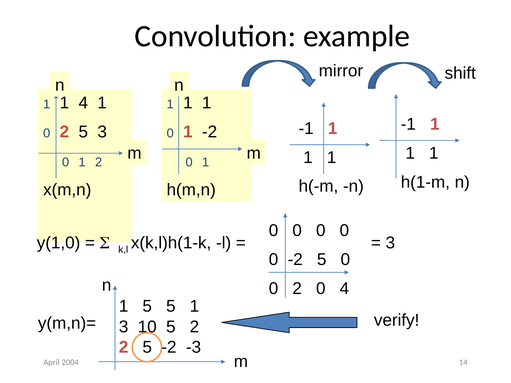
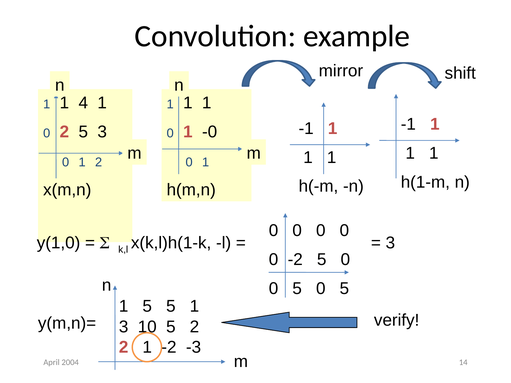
1 -2: -2 -> -0
2 at (297, 289): 2 -> 5
4 at (344, 289): 4 -> 5
5 at (147, 347): 5 -> 1
